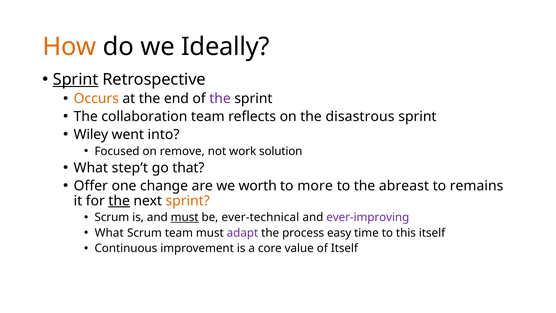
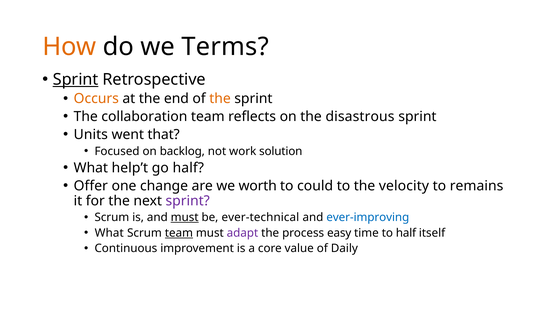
Ideally: Ideally -> Terms
the at (220, 99) colour: purple -> orange
Wiley: Wiley -> Units
into: into -> that
remove: remove -> backlog
step’t: step’t -> help’t
go that: that -> half
more: more -> could
abreast: abreast -> velocity
the at (119, 201) underline: present -> none
sprint at (188, 201) colour: orange -> purple
ever-improving colour: purple -> blue
team at (179, 233) underline: none -> present
to this: this -> half
of Itself: Itself -> Daily
